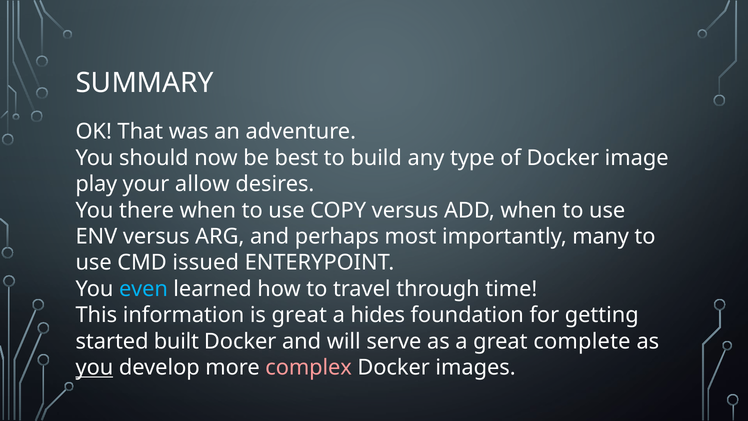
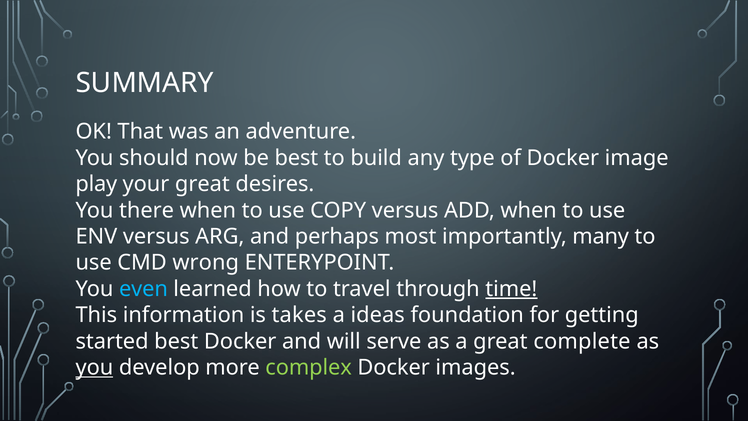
your allow: allow -> great
issued: issued -> wrong
time underline: none -> present
is great: great -> takes
hides: hides -> ideas
started built: built -> best
complex colour: pink -> light green
